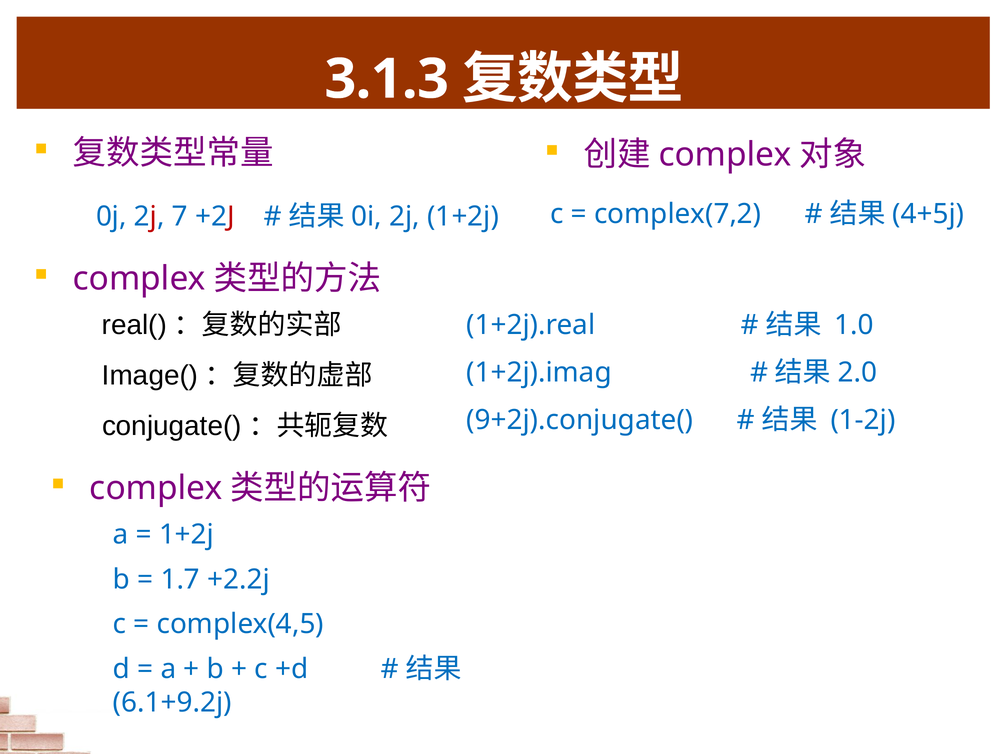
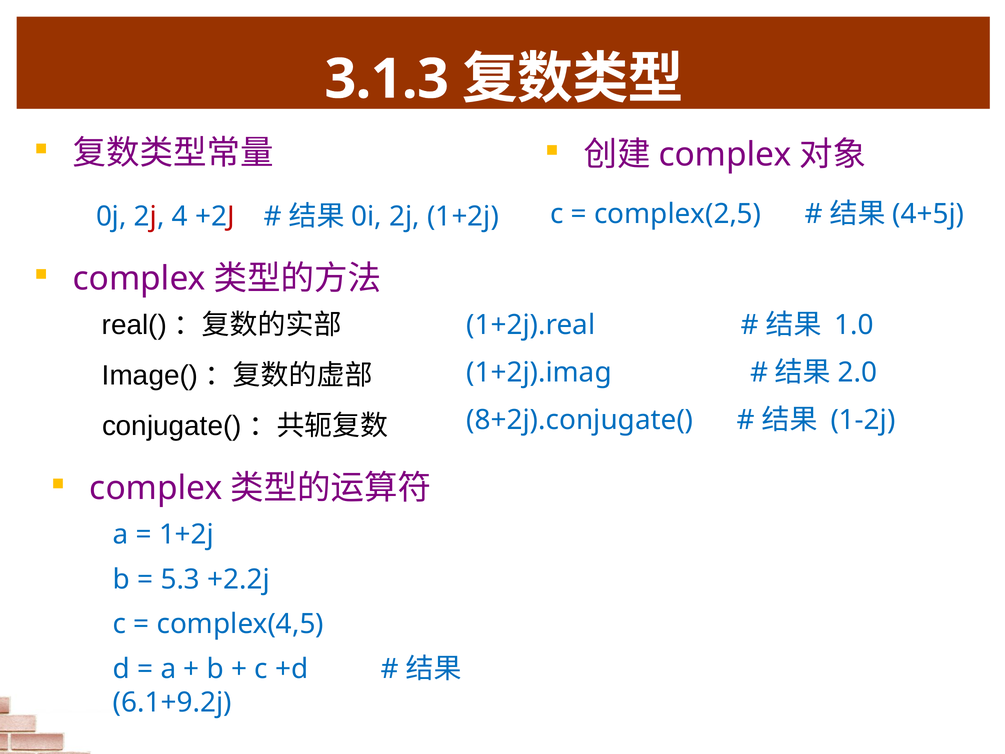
7: 7 -> 4
complex(7,2: complex(7,2 -> complex(2,5
9+2j).conjugate(: 9+2j).conjugate( -> 8+2j).conjugate(
1.7: 1.7 -> 5.3
